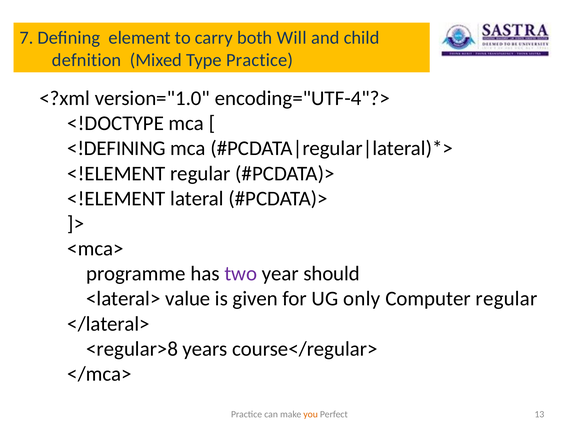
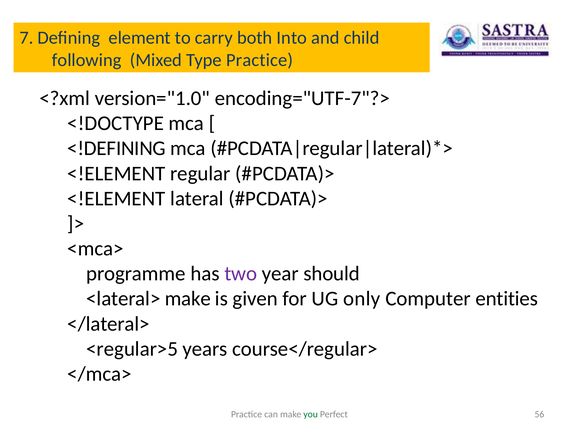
Will: Will -> Into
defnition: defnition -> following
encoding="UTF-4"?>: encoding="UTF-4"?> -> encoding="UTF-7"?>
<lateral> value: value -> make
Computer regular: regular -> entities
<regular>8: <regular>8 -> <regular>5
you colour: orange -> green
13: 13 -> 56
